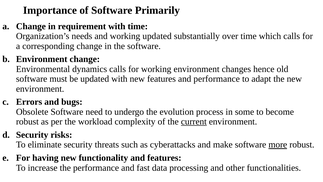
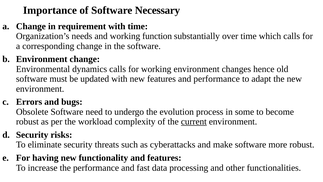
Primarily: Primarily -> Necessary
working updated: updated -> function
more underline: present -> none
